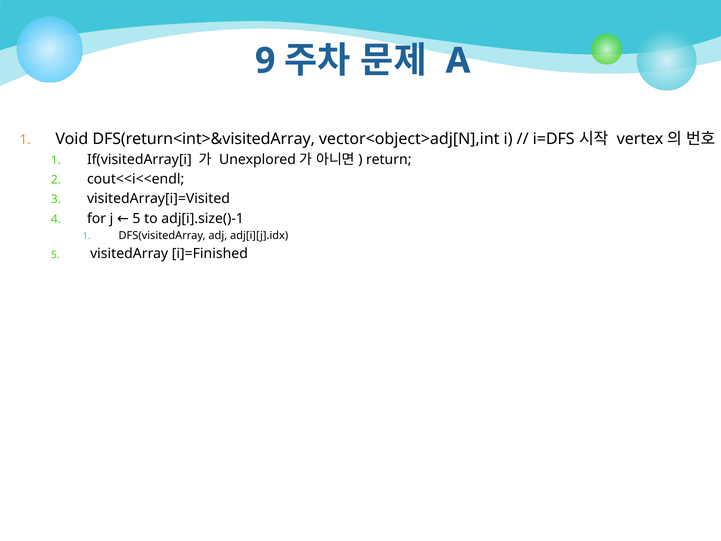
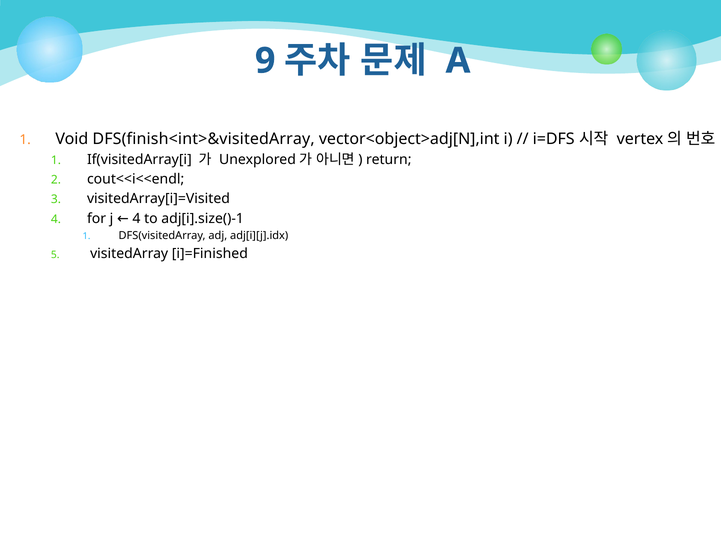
DFS(return<int>&visitedArray: DFS(return<int>&visitedArray -> DFS(finish<int>&visitedArray
j 5: 5 -> 4
